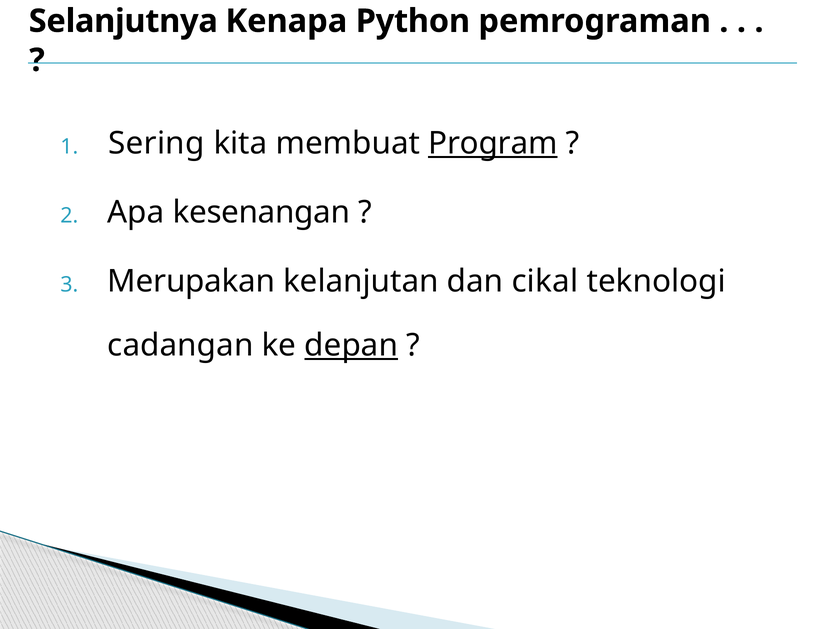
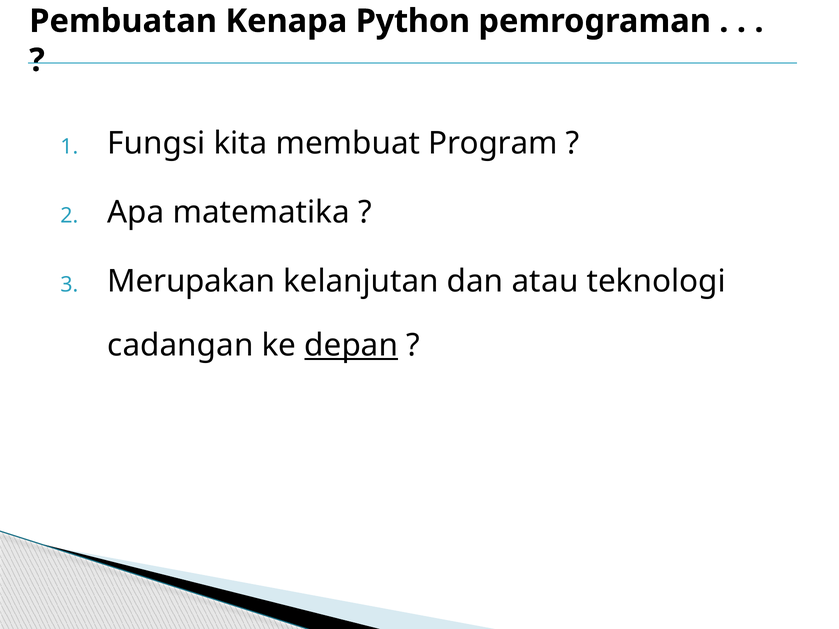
Selanjutnya: Selanjutnya -> Pembuatan
Sering: Sering -> Fungsi
Program underline: present -> none
kesenangan: kesenangan -> matematika
cikal: cikal -> atau
